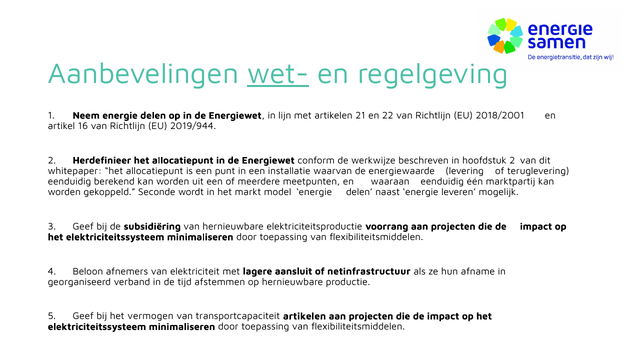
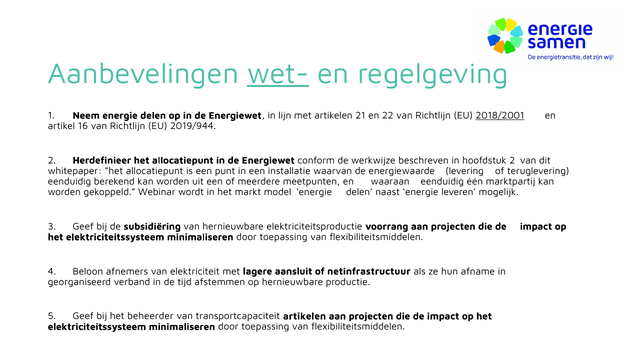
2018/2001 underline: none -> present
Seconde: Seconde -> Webinar
vermogen: vermogen -> beheerder
